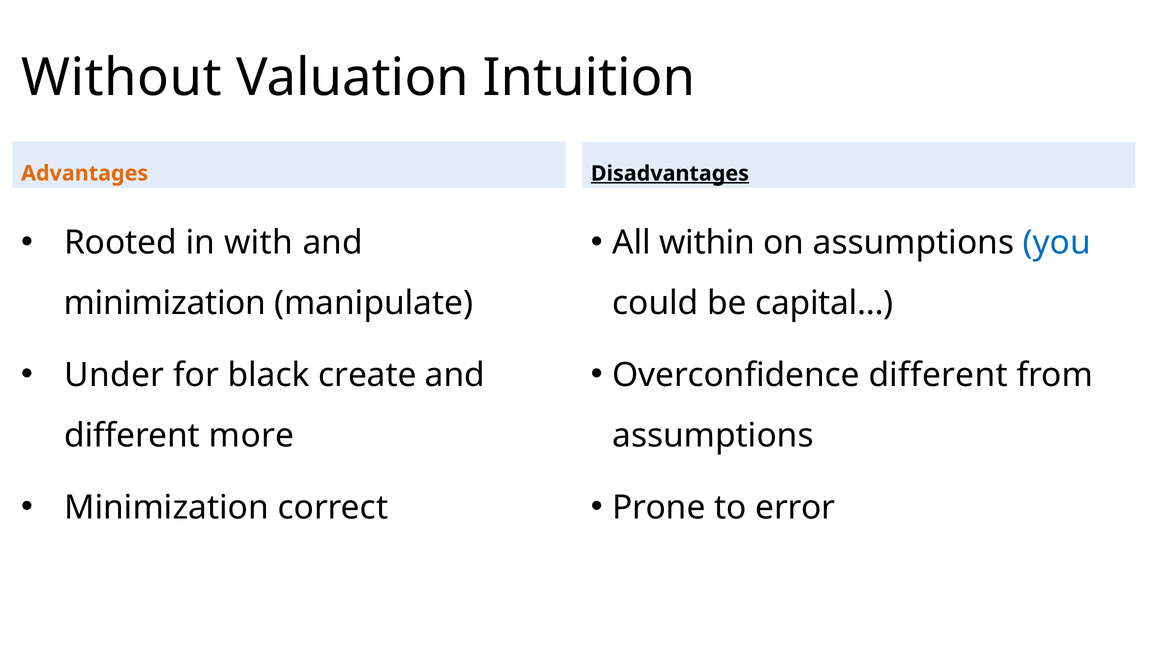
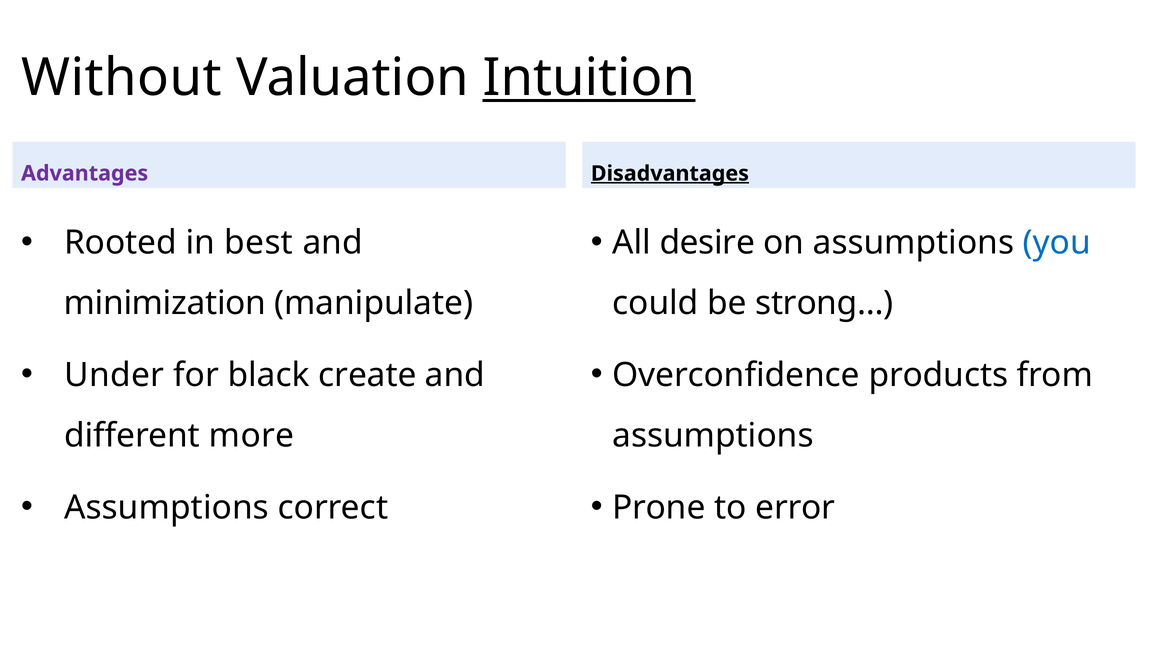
Intuition underline: none -> present
Advantages colour: orange -> purple
with: with -> best
within: within -> desire
capital…: capital… -> strong…
Overconfidence different: different -> products
Minimization at (167, 508): Minimization -> Assumptions
